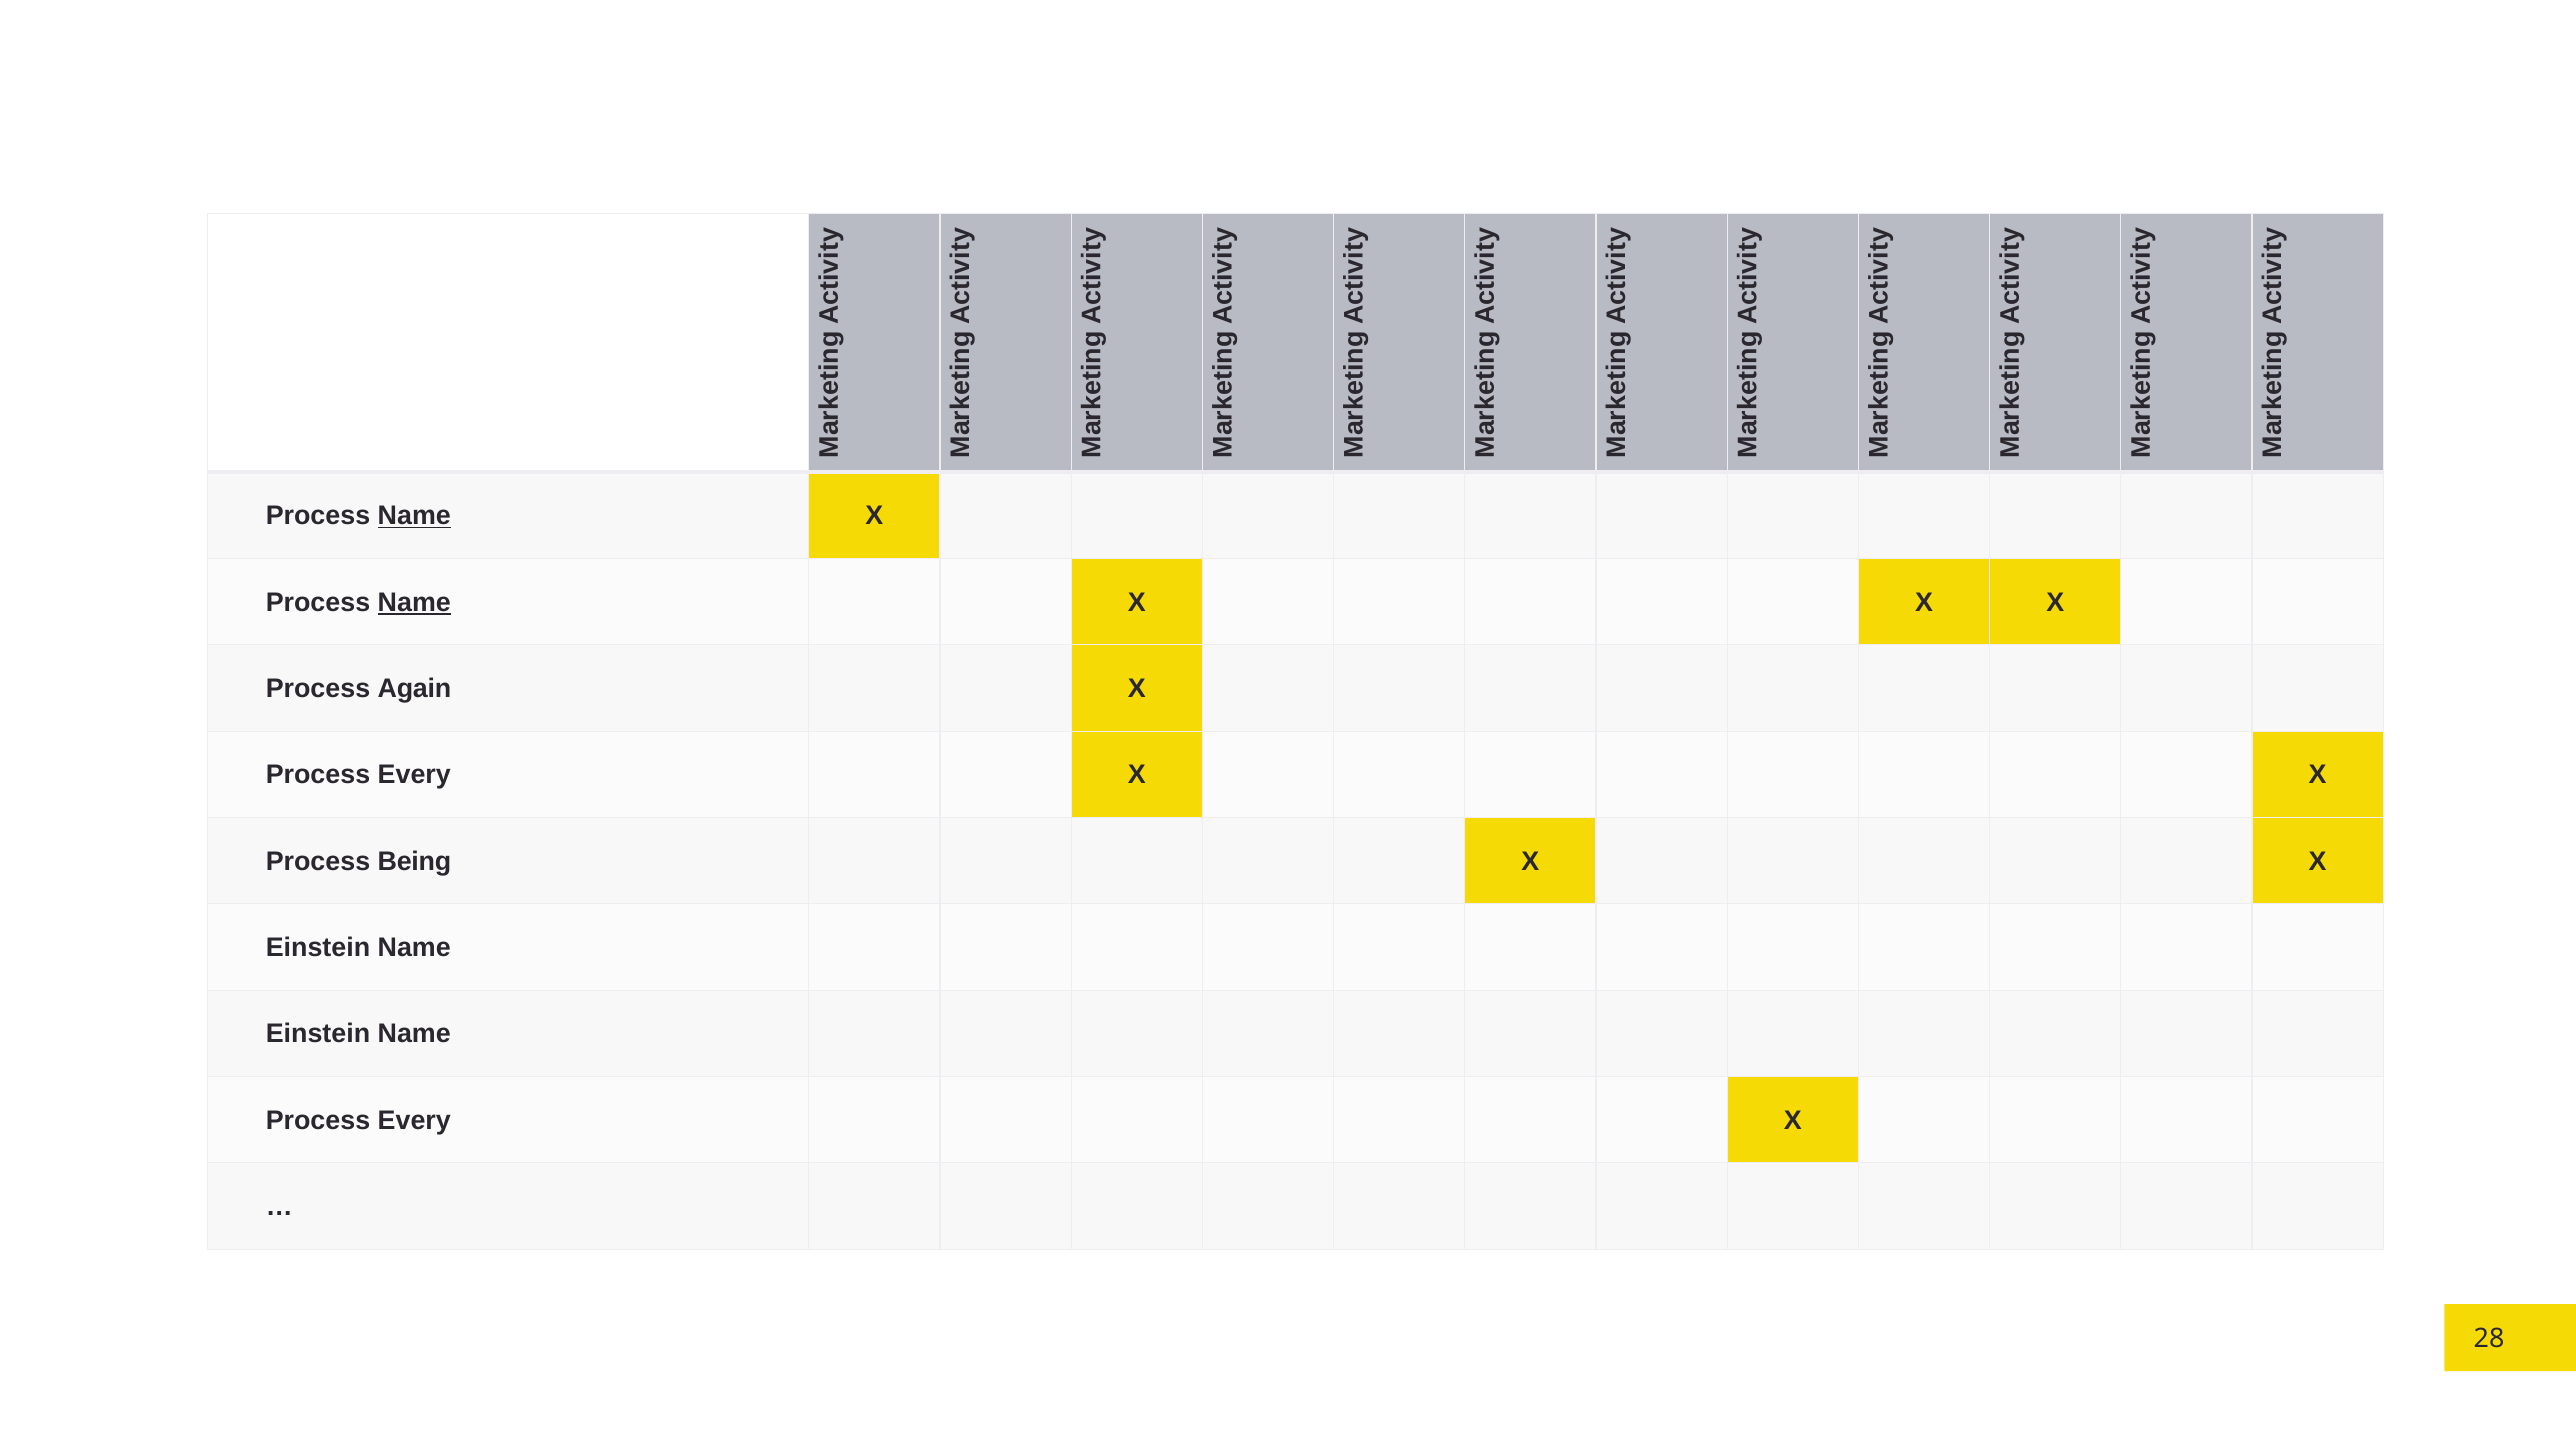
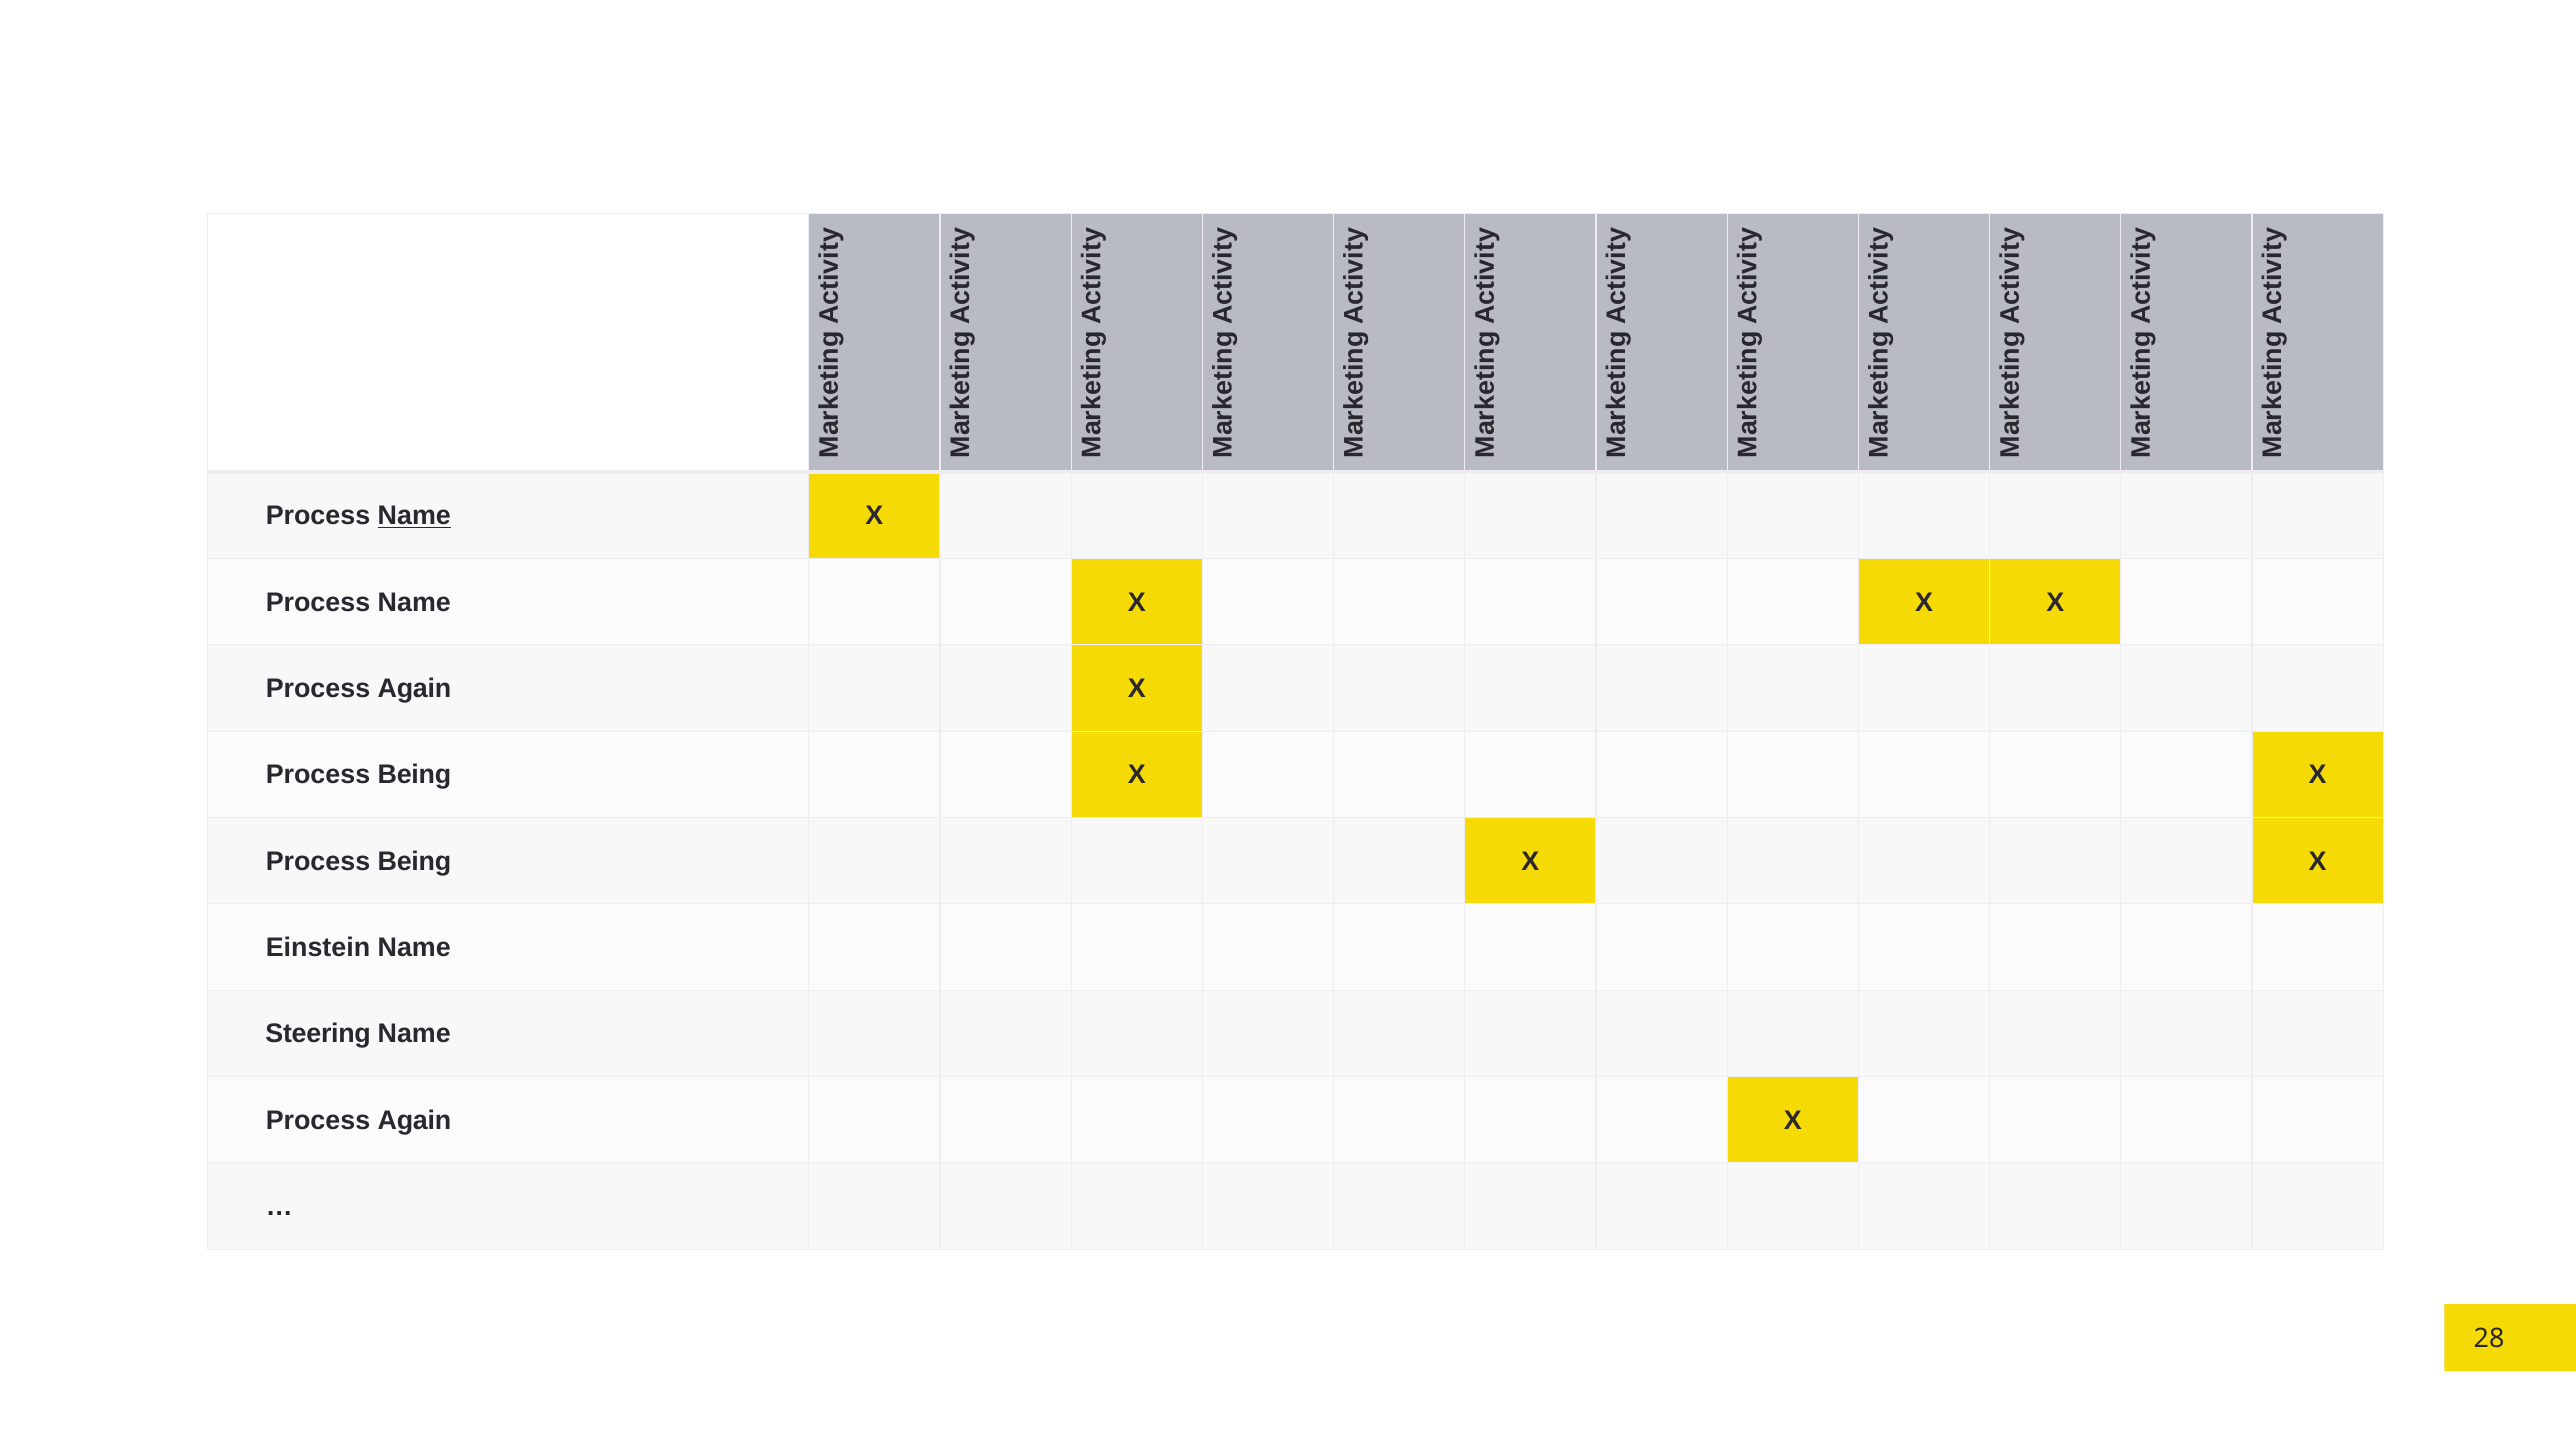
Name at (414, 602) underline: present -> none
Every at (414, 775): Every -> Being
Einstein at (318, 1034): Einstein -> Steering
Every at (414, 1120): Every -> Again
